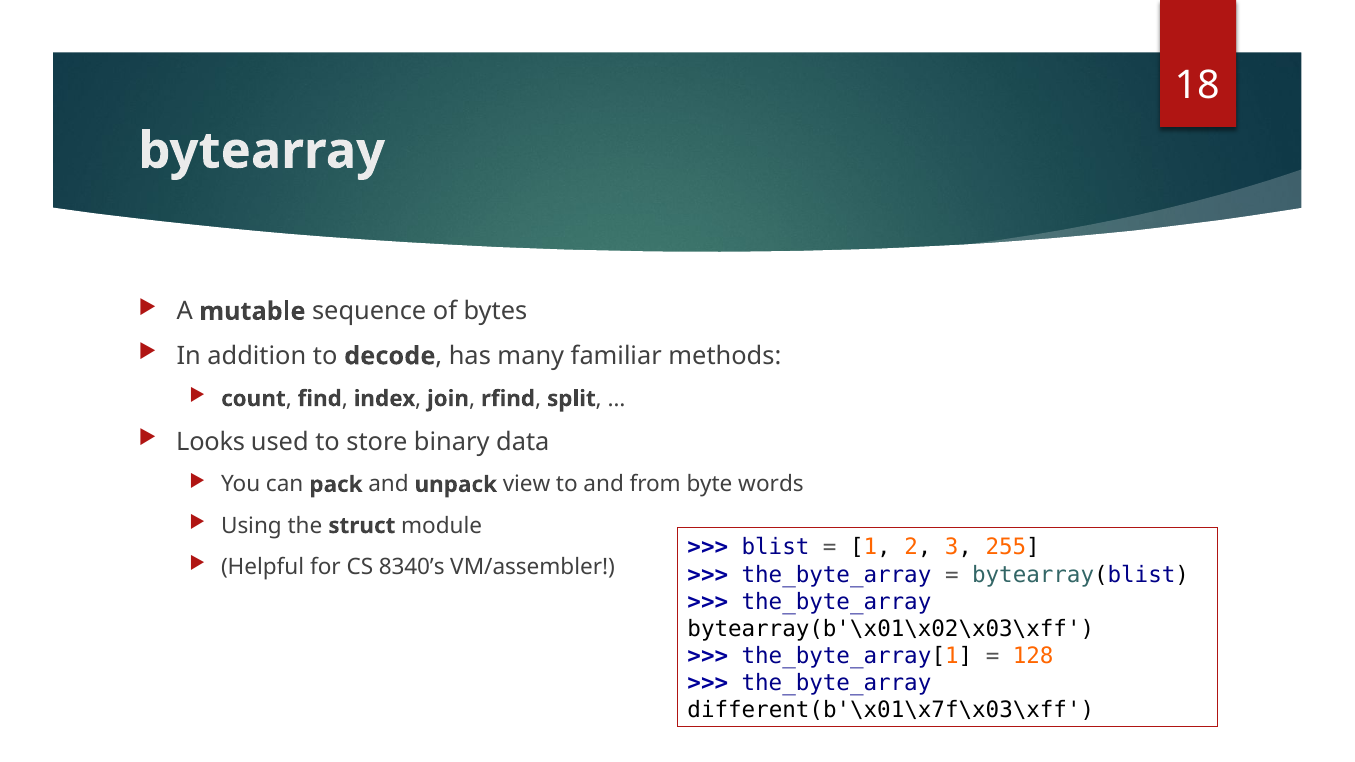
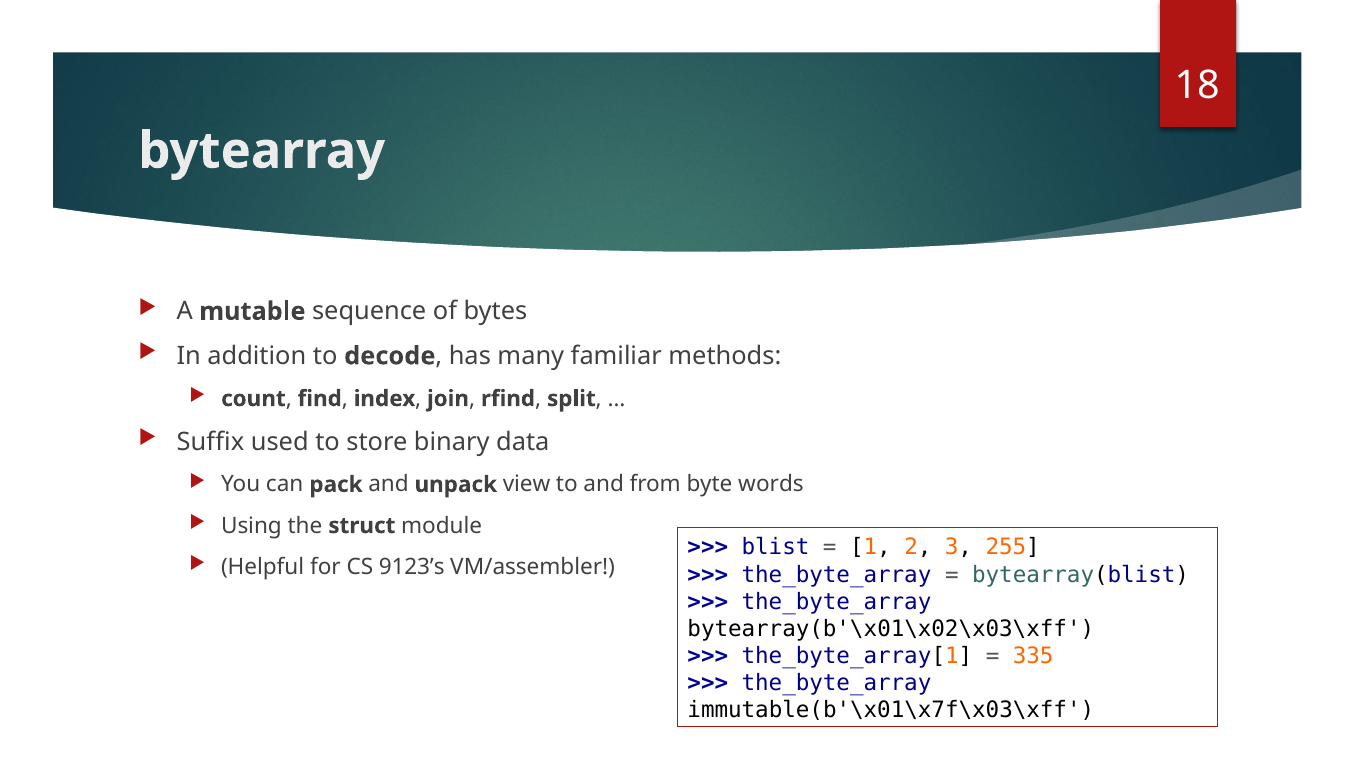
Looks: Looks -> Suffix
8340’s: 8340’s -> 9123’s
128: 128 -> 335
different(b'\x01\x7f\x03\xff: different(b'\x01\x7f\x03\xff -> immutable(b'\x01\x7f\x03\xff
